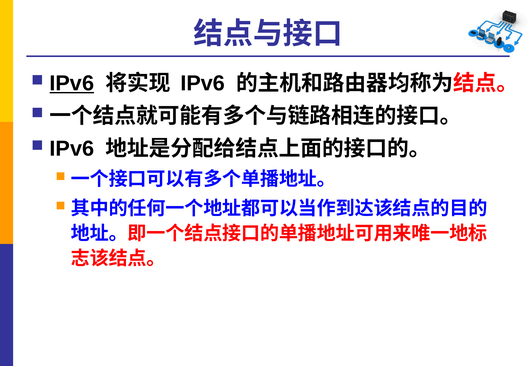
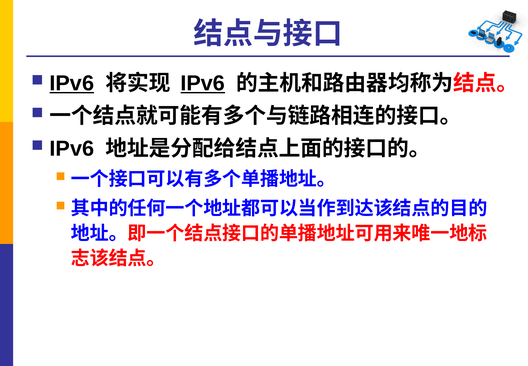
IPv6 at (203, 83) underline: none -> present
